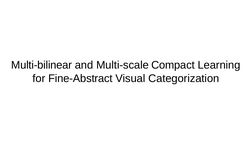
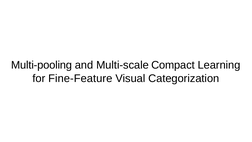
Multi-bilinear: Multi-bilinear -> Multi-pooling
Fine-Abstract: Fine-Abstract -> Fine-Feature
